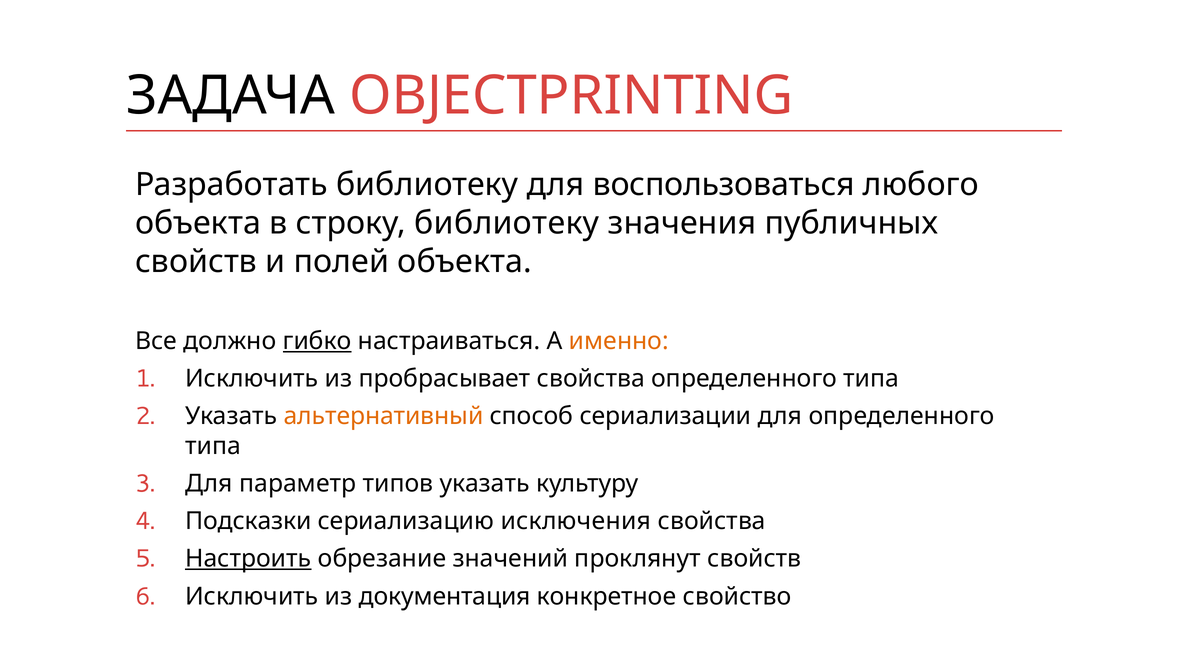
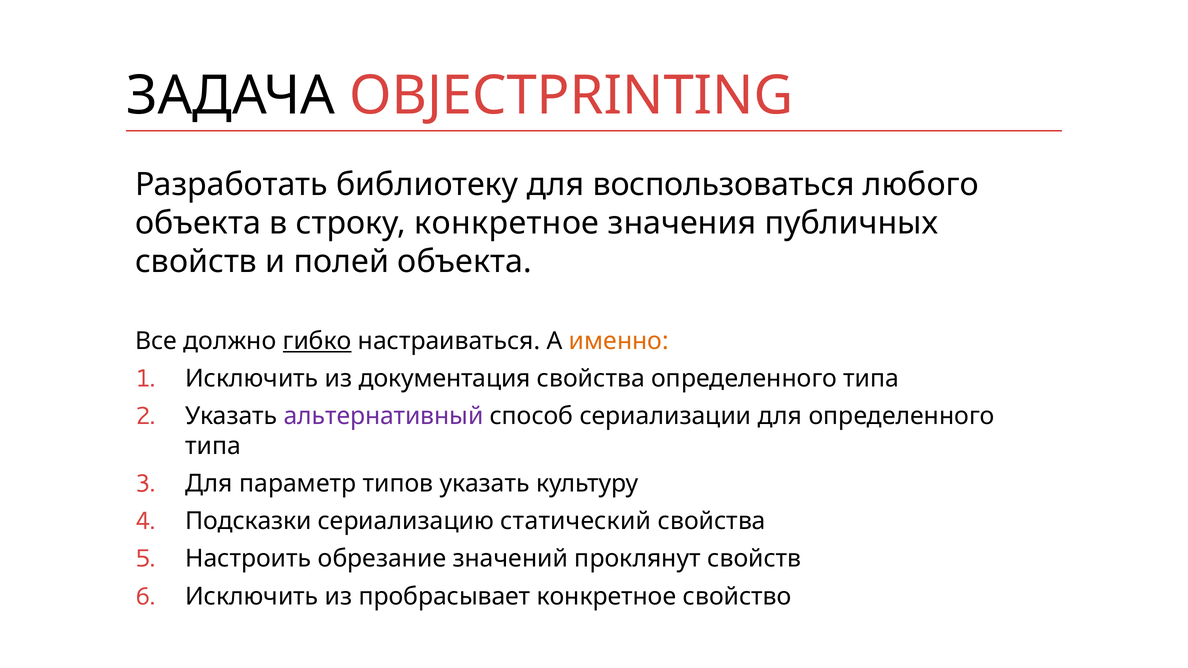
строку библиотеку: библиотеку -> конкретное
пробрасывает: пробрасывает -> документация
альтернативный colour: orange -> purple
исключения: исключения -> статический
Настроить underline: present -> none
документация: документация -> пробрасывает
